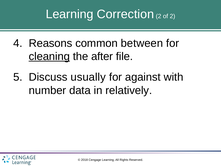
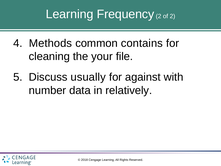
Correction: Correction -> Frequency
Reasons: Reasons -> Methods
between: between -> contains
cleaning underline: present -> none
after: after -> your
